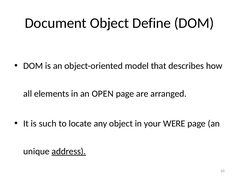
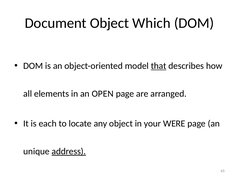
Define: Define -> Which
that underline: none -> present
such: such -> each
